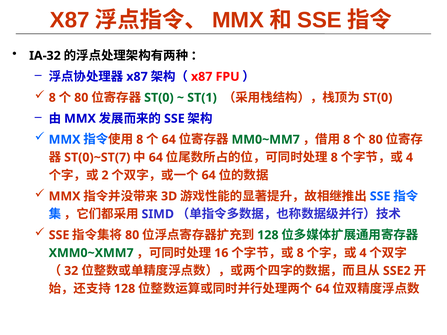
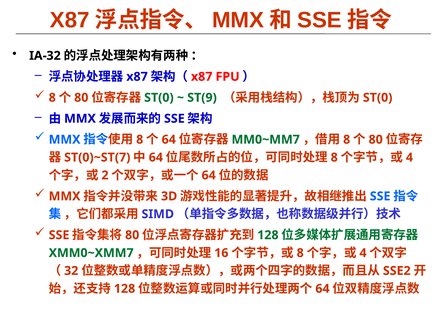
ST(1: ST(1 -> ST(9
